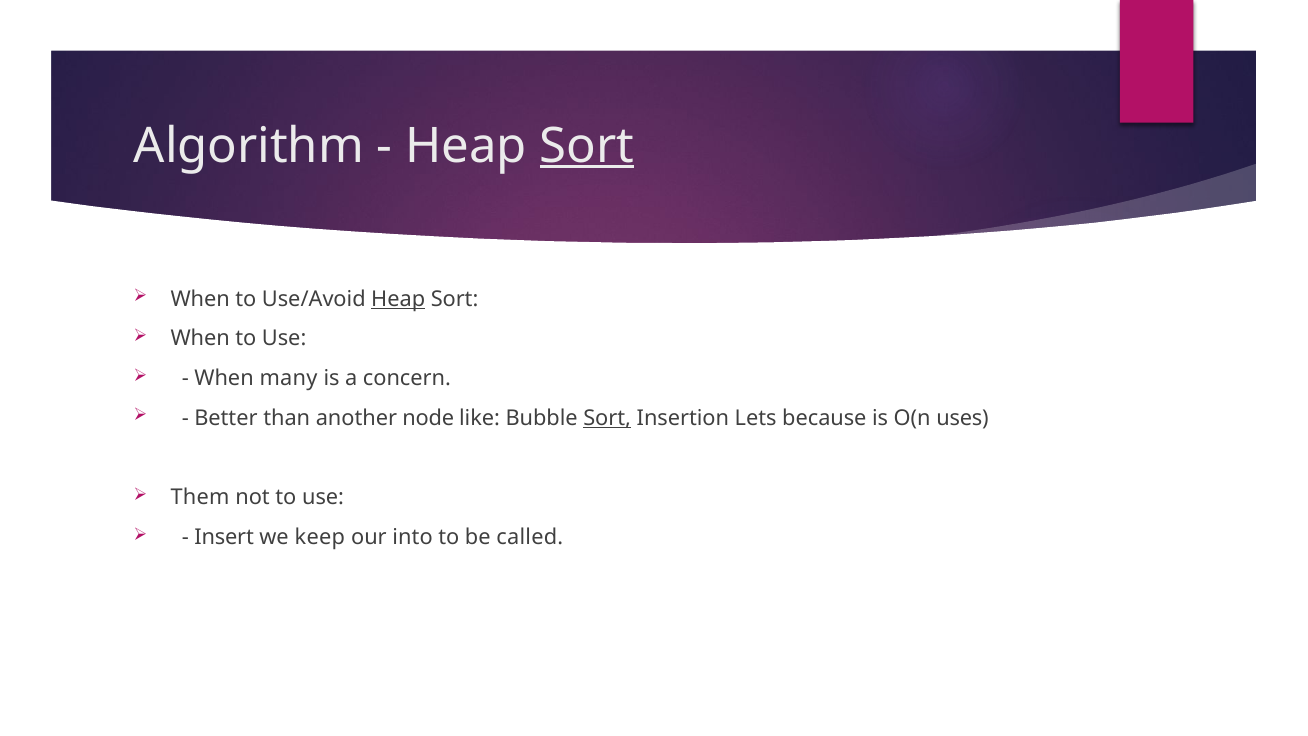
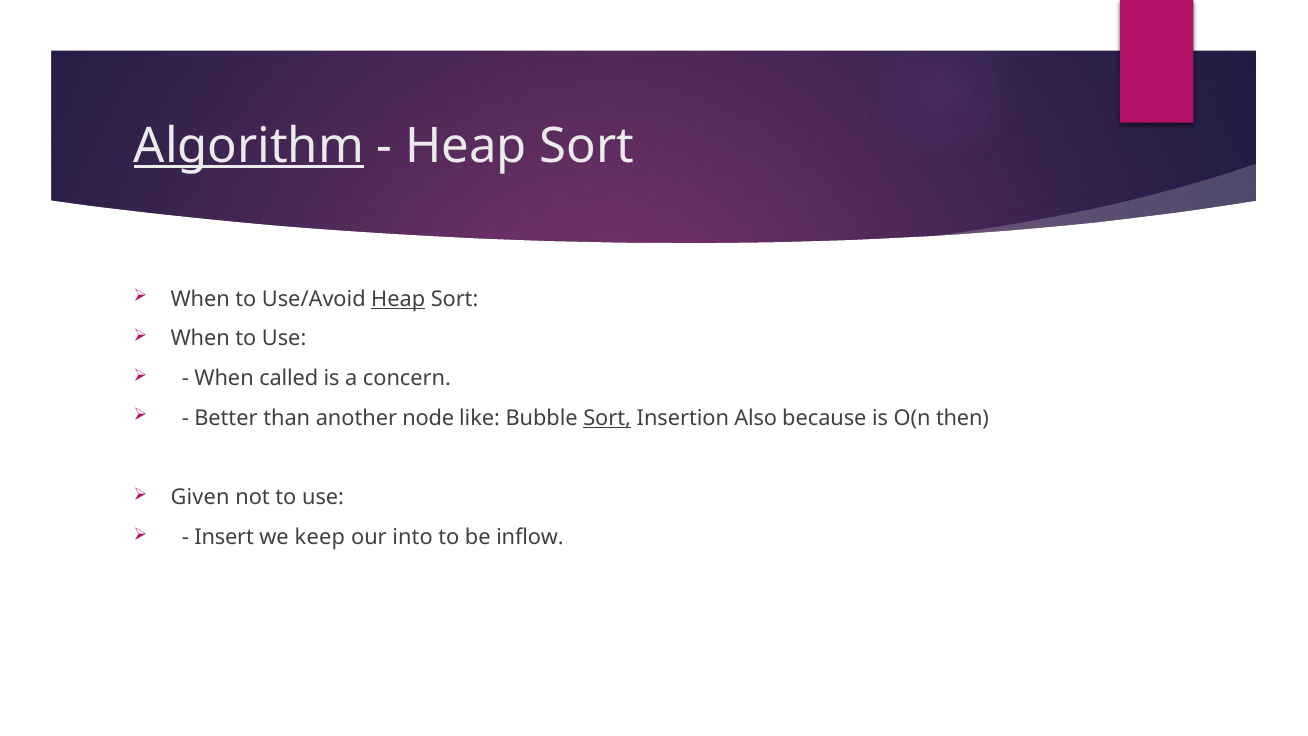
Algorithm underline: none -> present
Sort at (587, 146) underline: present -> none
many: many -> called
Lets: Lets -> Also
uses: uses -> then
Them: Them -> Given
called: called -> inflow
